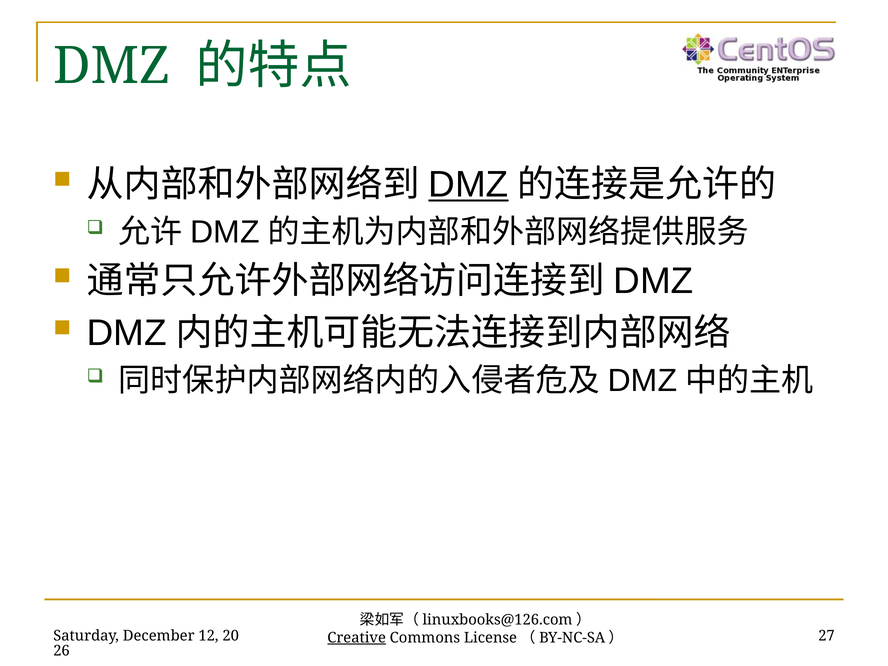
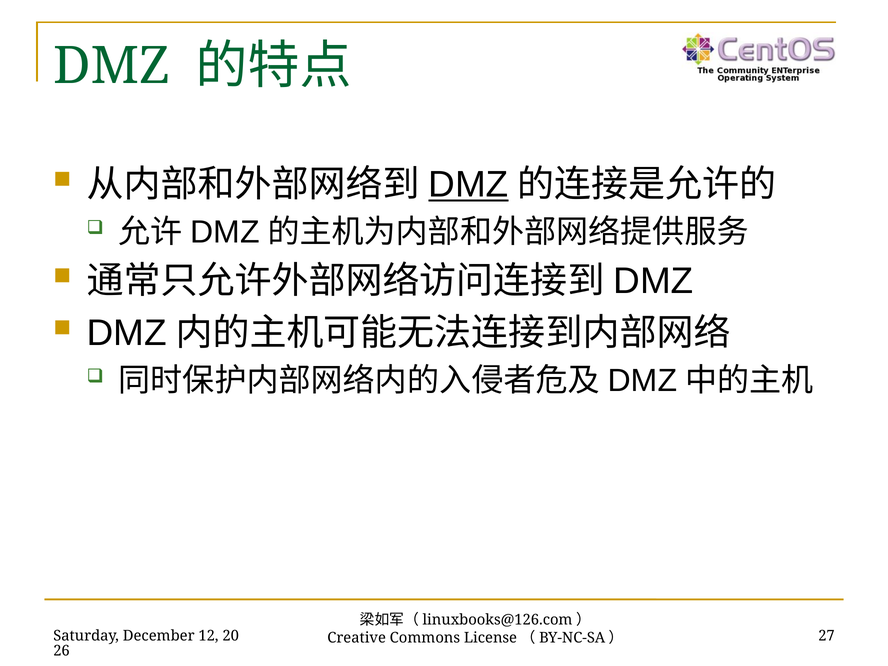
Creative underline: present -> none
